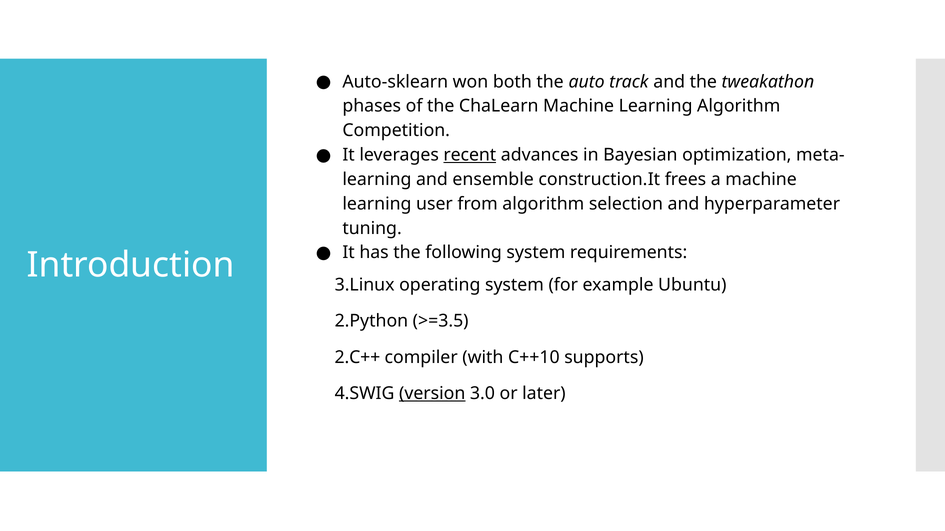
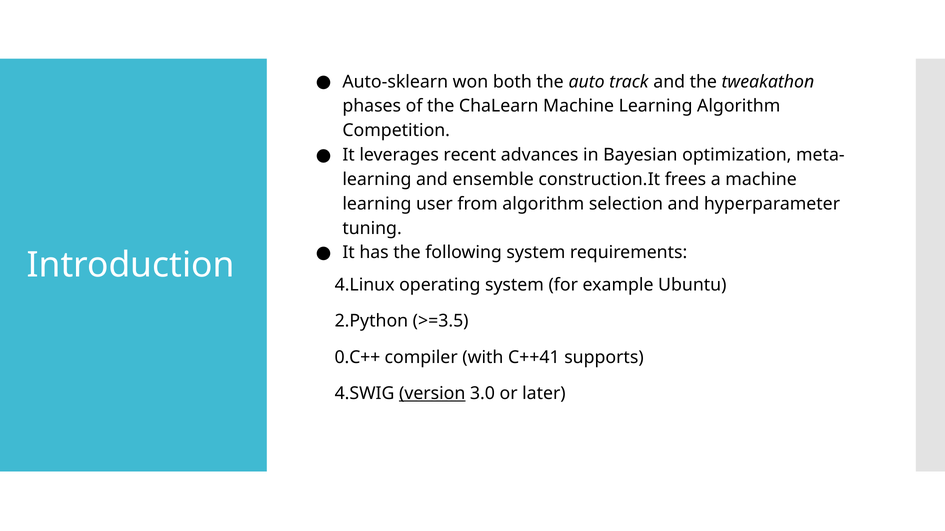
recent underline: present -> none
3.Linux: 3.Linux -> 4.Linux
2.C++: 2.C++ -> 0.C++
C++10: C++10 -> C++41
